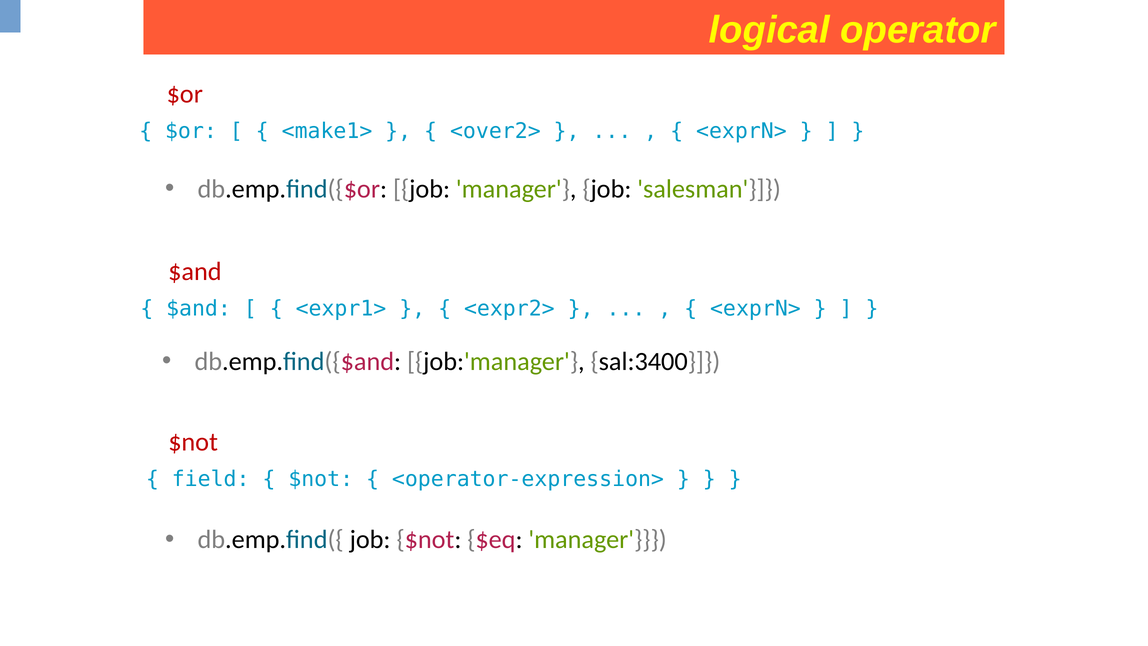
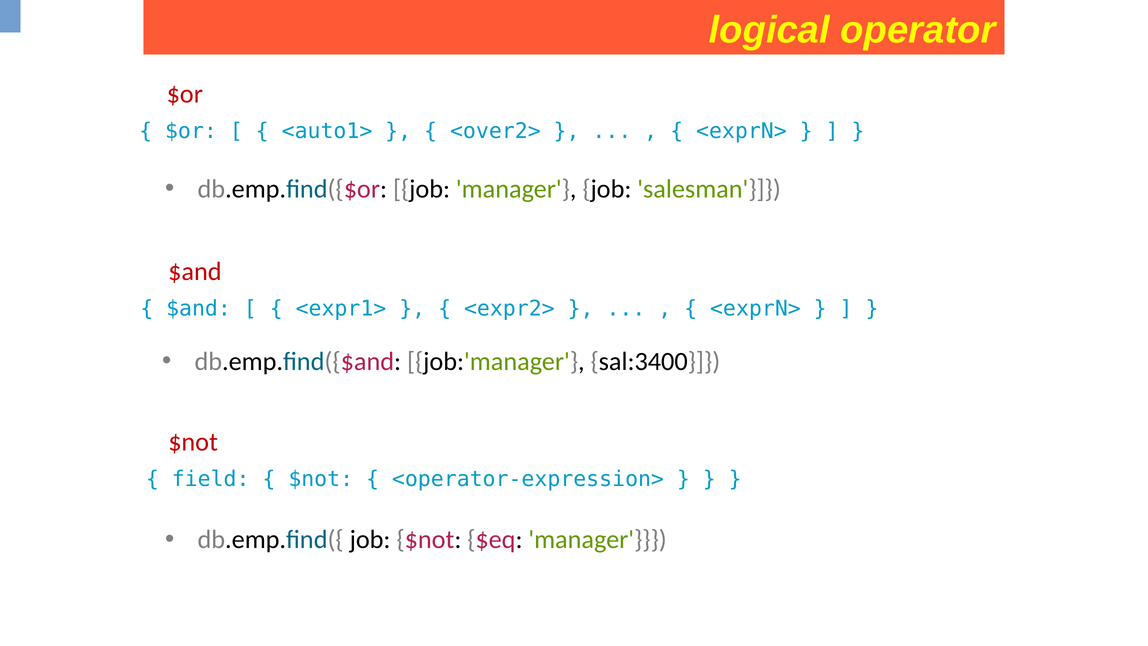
<make1>: <make1> -> <auto1>
